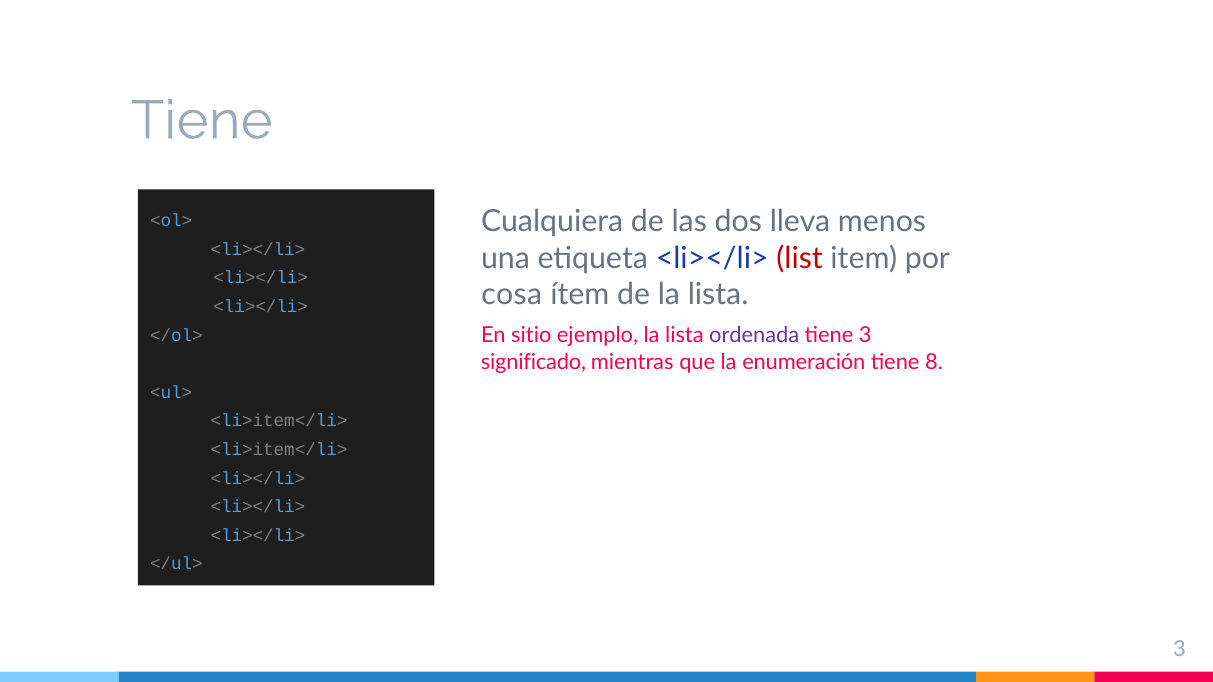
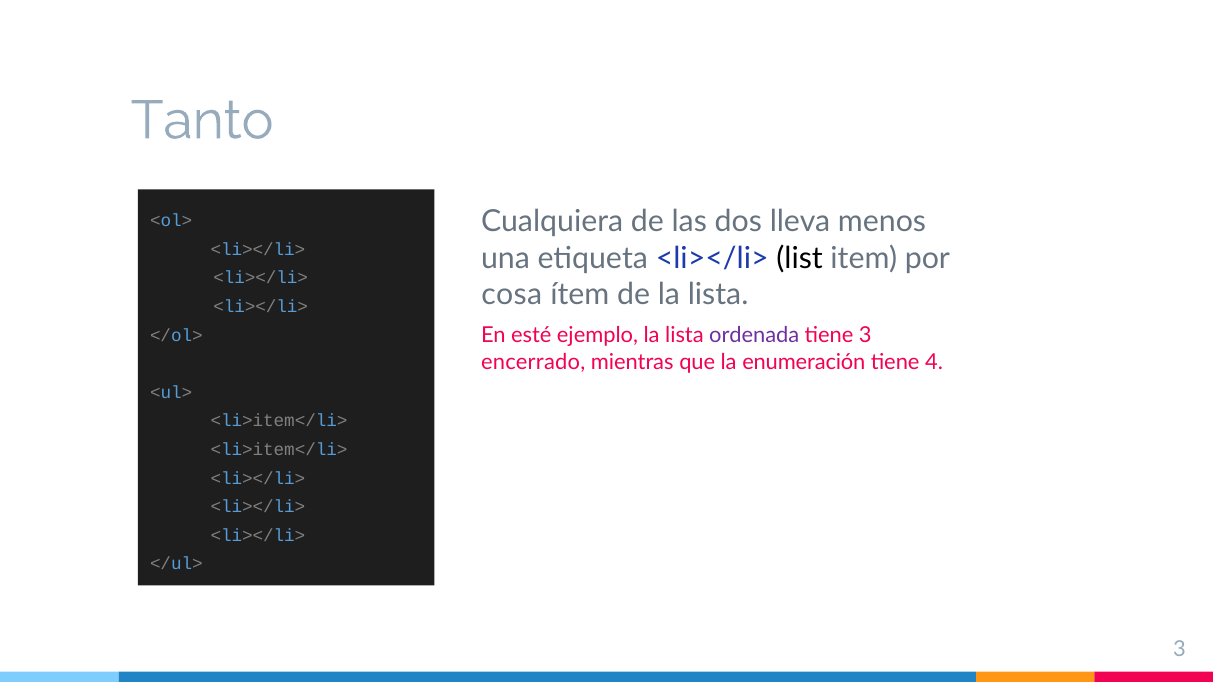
Tiene at (202, 121): Tiene -> Tanto
list colour: red -> black
sitio: sitio -> esté
significado: significado -> encerrado
8: 8 -> 4
